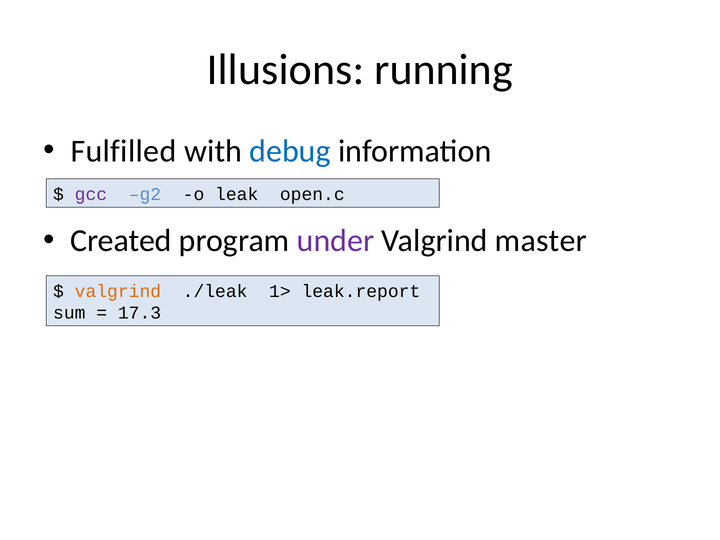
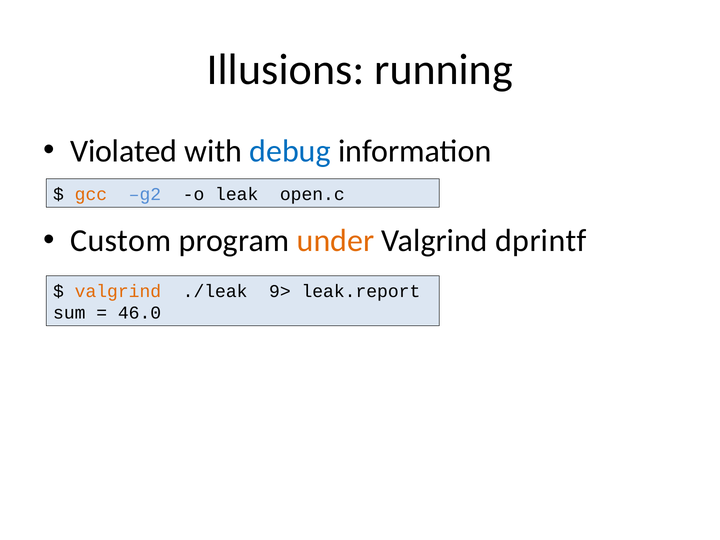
Fulfilled: Fulfilled -> Violated
gcc colour: purple -> orange
Created: Created -> Custom
under colour: purple -> orange
master: master -> dprintf
1>: 1> -> 9>
17.3: 17.3 -> 46.0
